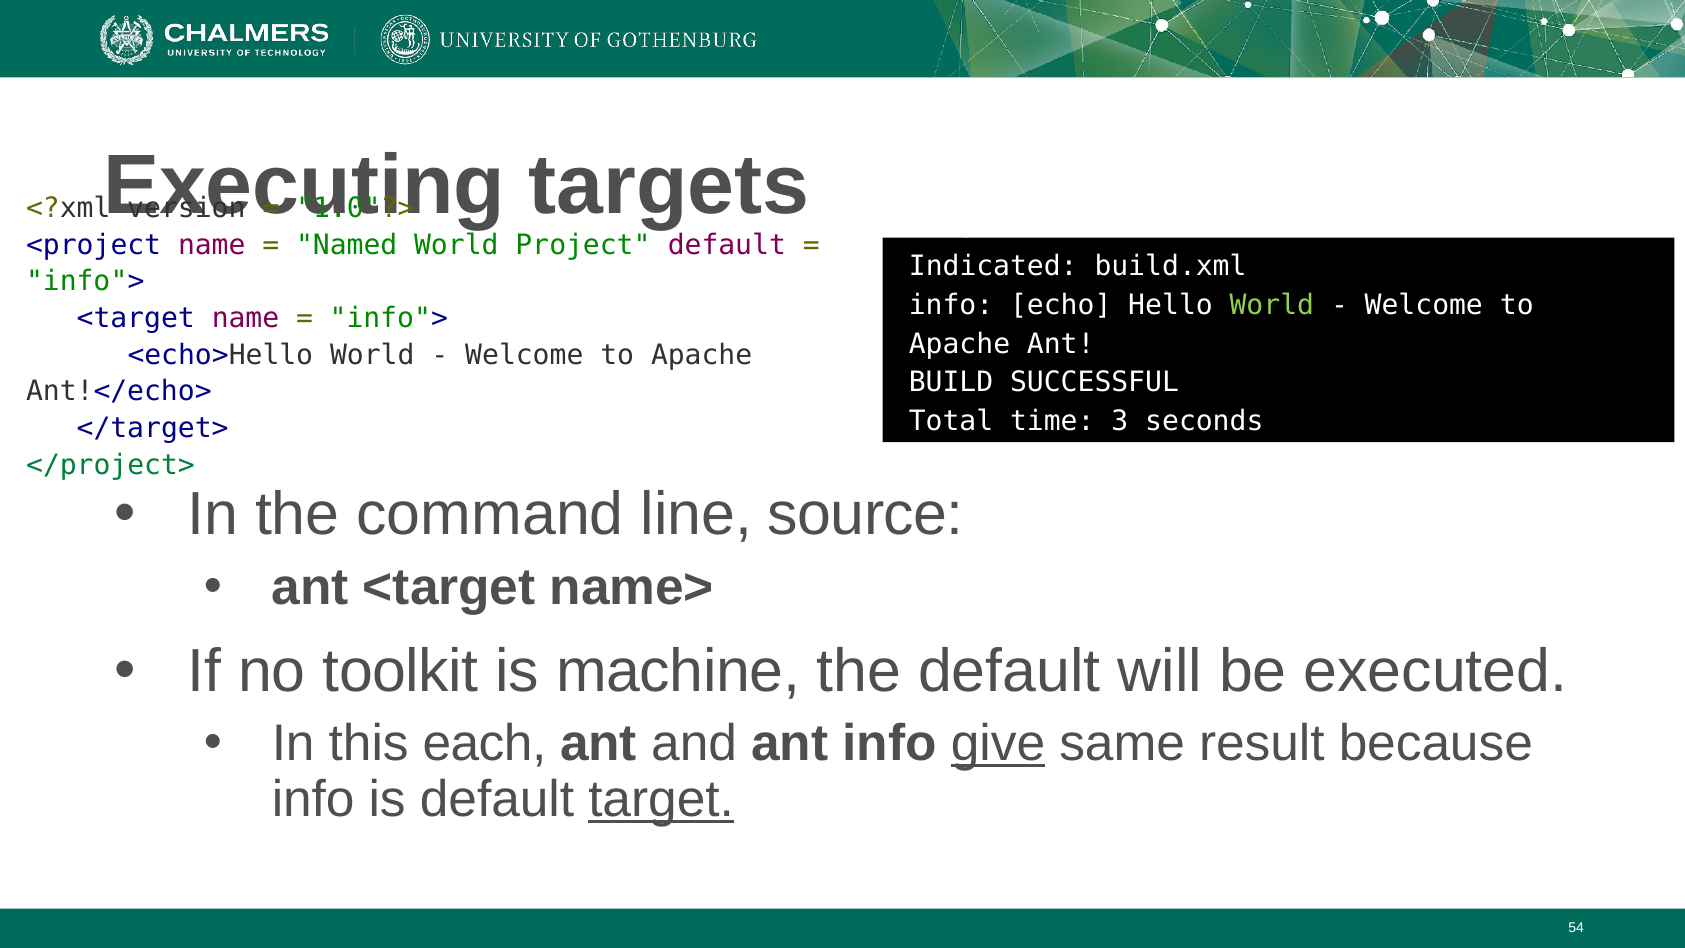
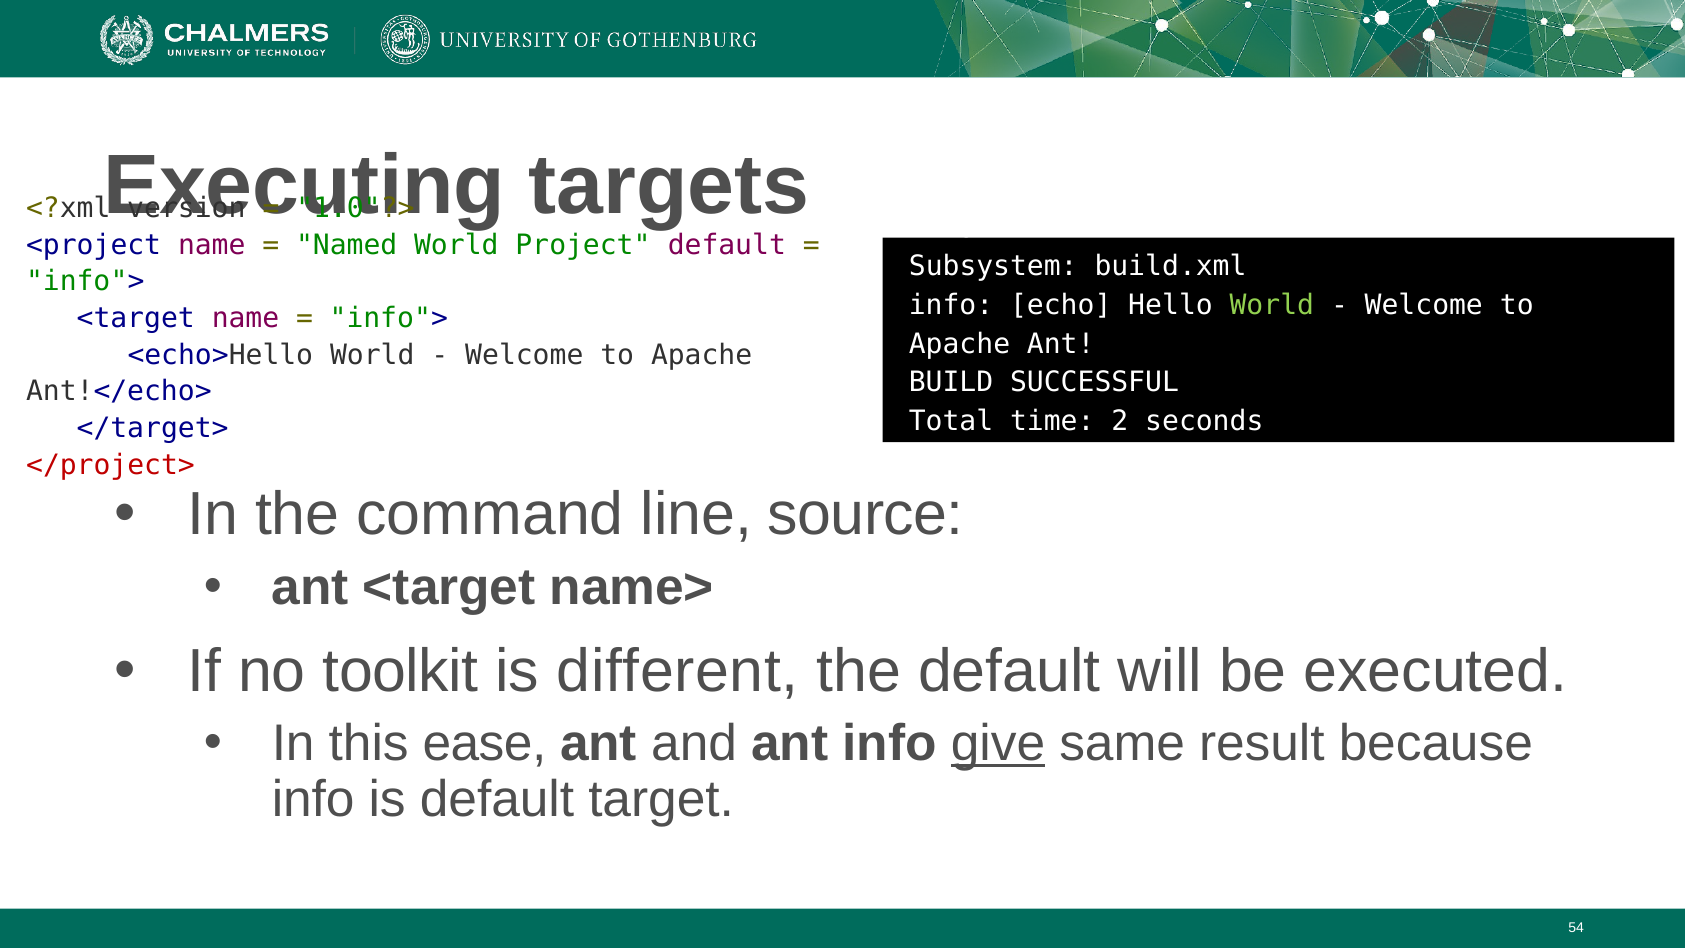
Indicated: Indicated -> Subsystem
3: 3 -> 2
</project> colour: green -> red
machine: machine -> different
each: each -> ease
target underline: present -> none
